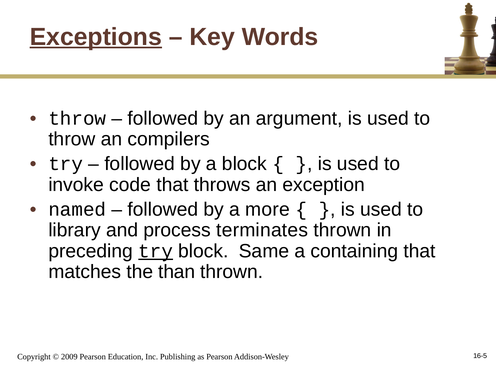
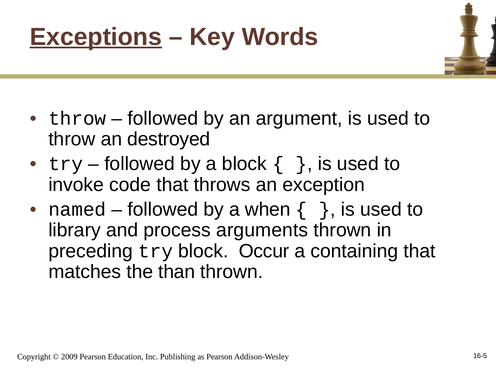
compilers: compilers -> destroyed
more: more -> when
terminates: terminates -> arguments
try at (156, 251) underline: present -> none
Same: Same -> Occur
